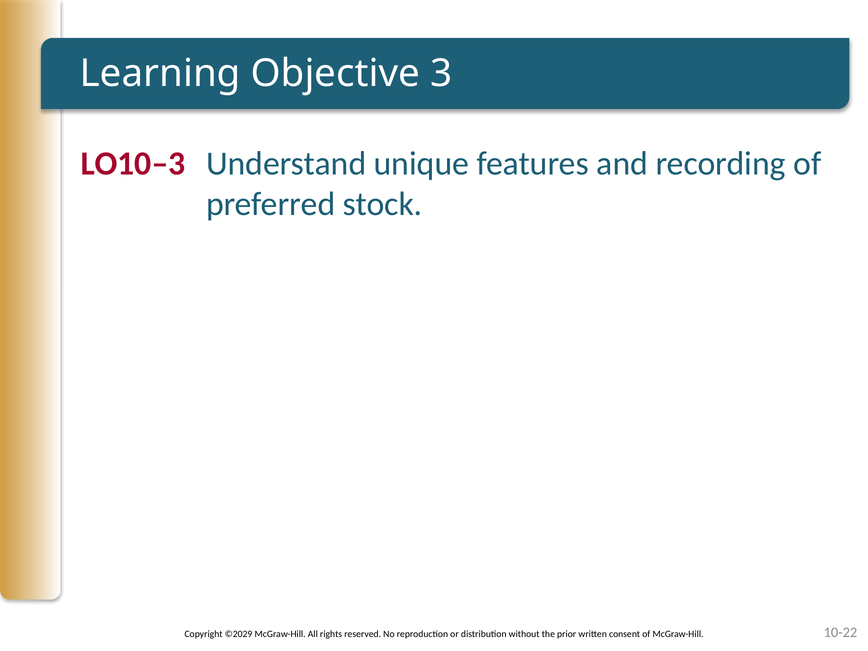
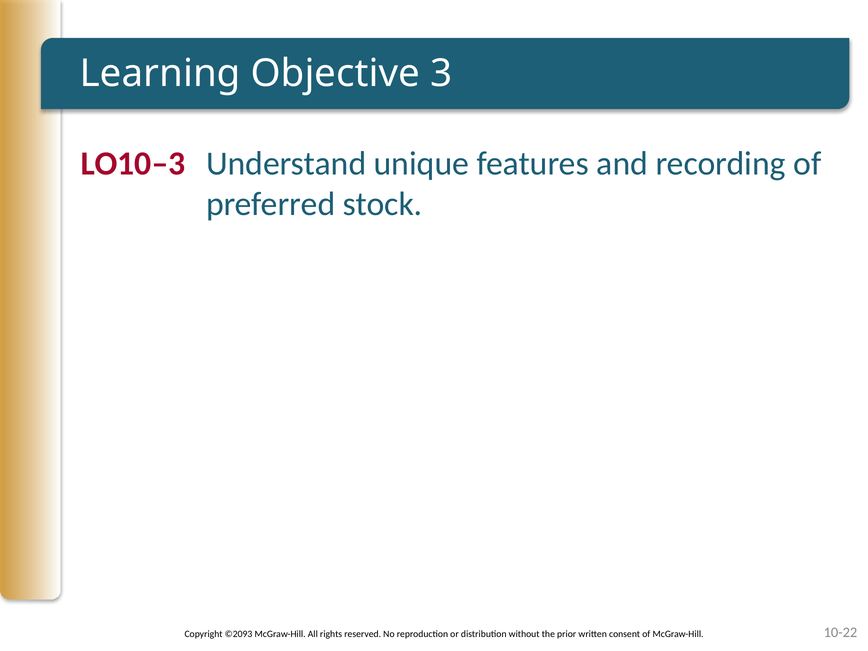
©2029: ©2029 -> ©2093
